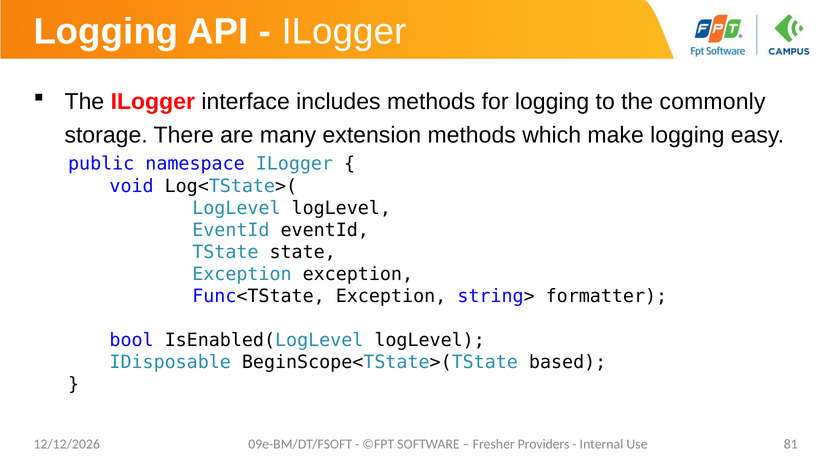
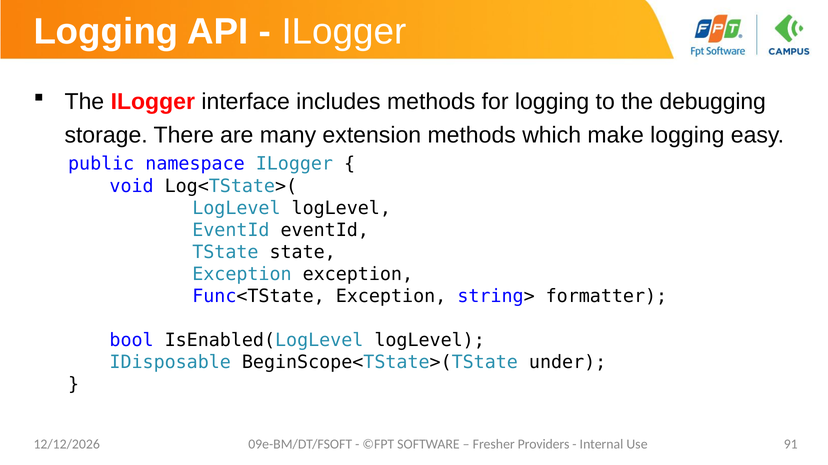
commonly: commonly -> debugging
based: based -> under
81: 81 -> 91
